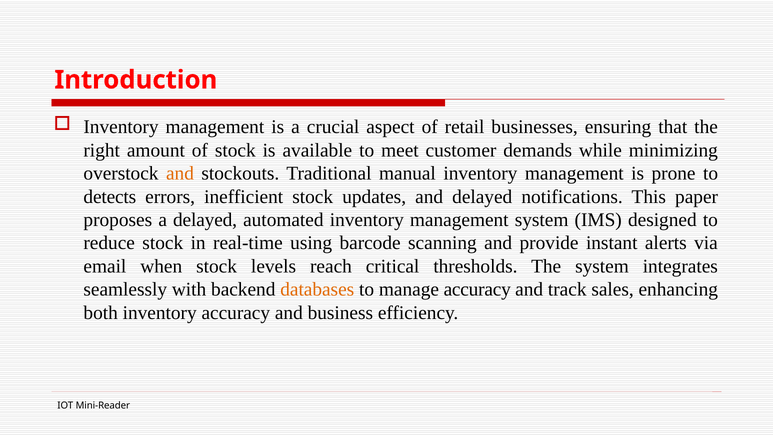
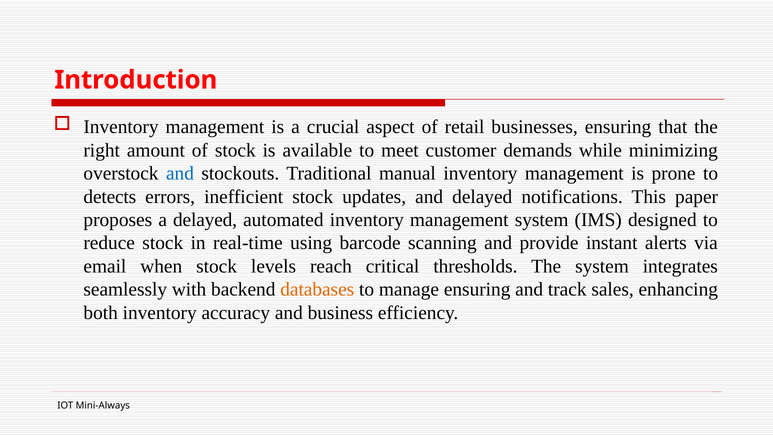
and at (180, 173) colour: orange -> blue
manage accuracy: accuracy -> ensuring
Mini-Reader: Mini-Reader -> Mini-Always
